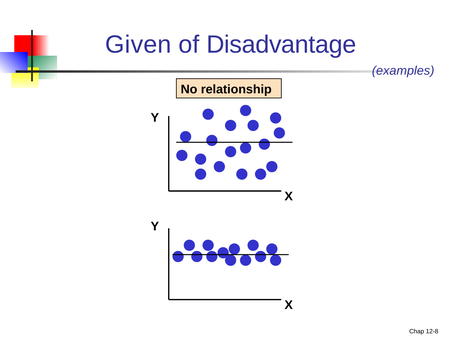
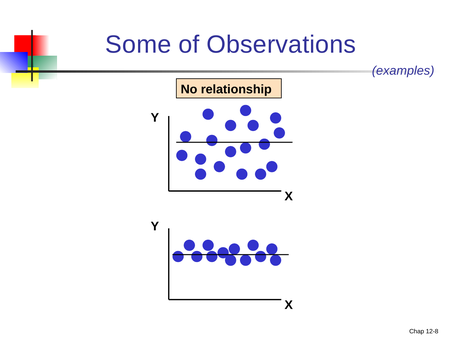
Given: Given -> Some
Disadvantage: Disadvantage -> Observations
